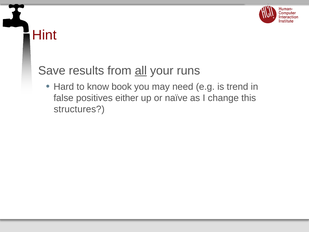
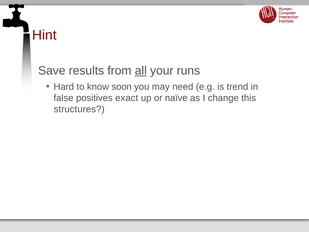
book: book -> soon
either: either -> exact
